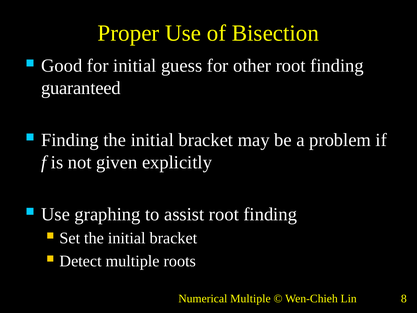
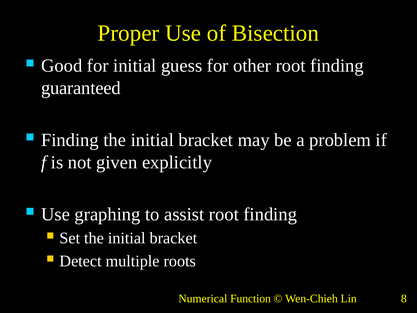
Numerical Multiple: Multiple -> Function
